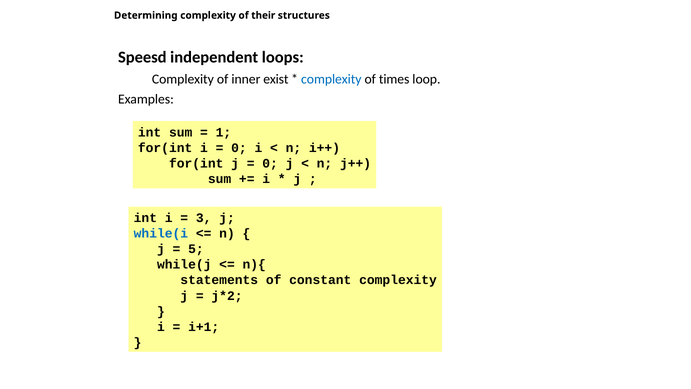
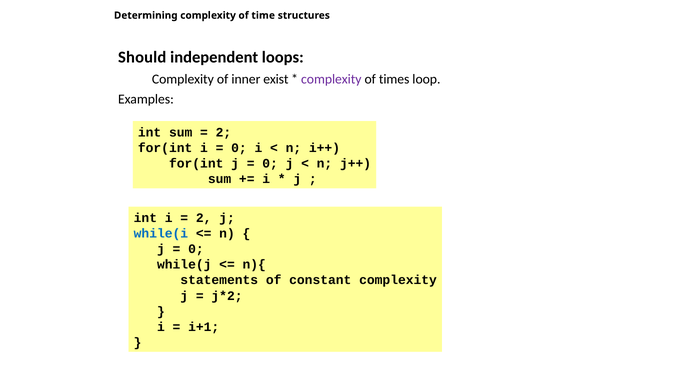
their: their -> time
Speesd: Speesd -> Should
complexity at (331, 79) colour: blue -> purple
1 at (223, 132): 1 -> 2
3 at (204, 218): 3 -> 2
5 at (196, 249): 5 -> 0
